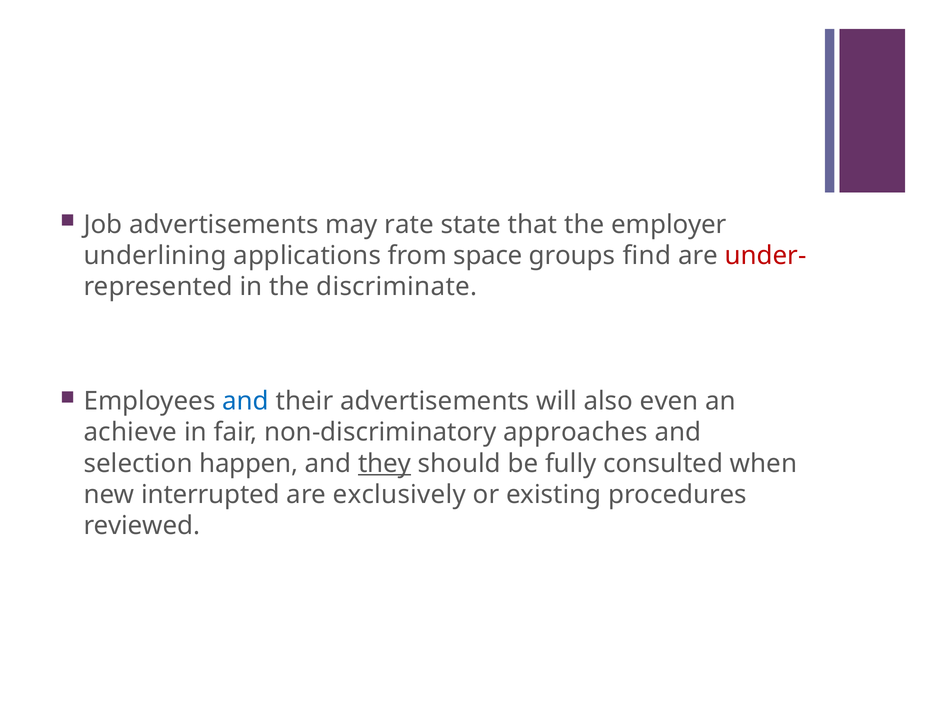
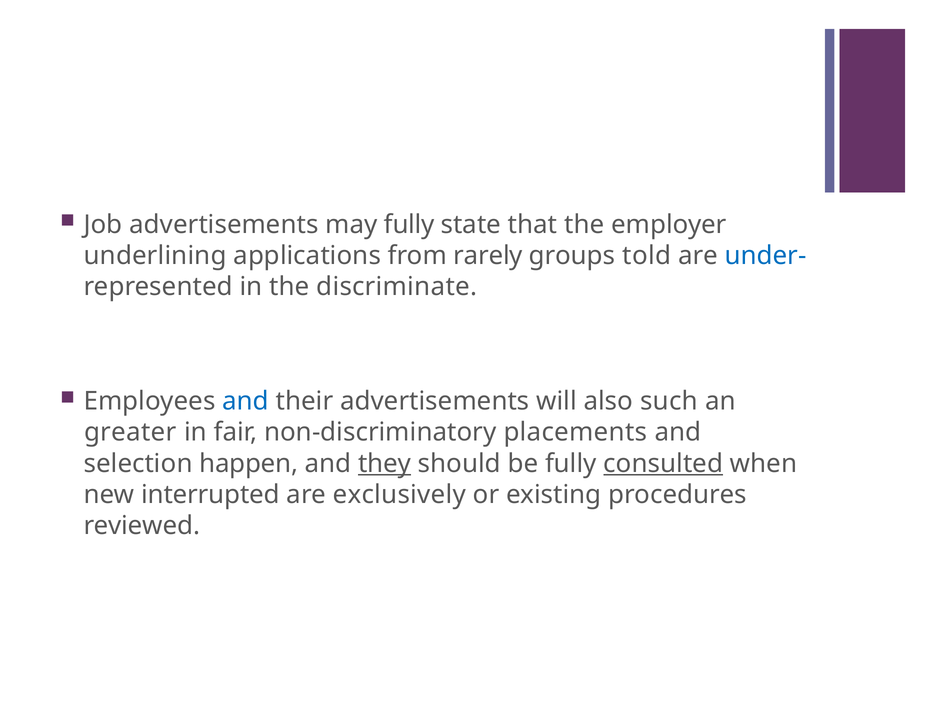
may rate: rate -> fully
space: space -> rarely
find: find -> told
under- colour: red -> blue
even: even -> such
achieve: achieve -> greater
approaches: approaches -> placements
consulted underline: none -> present
